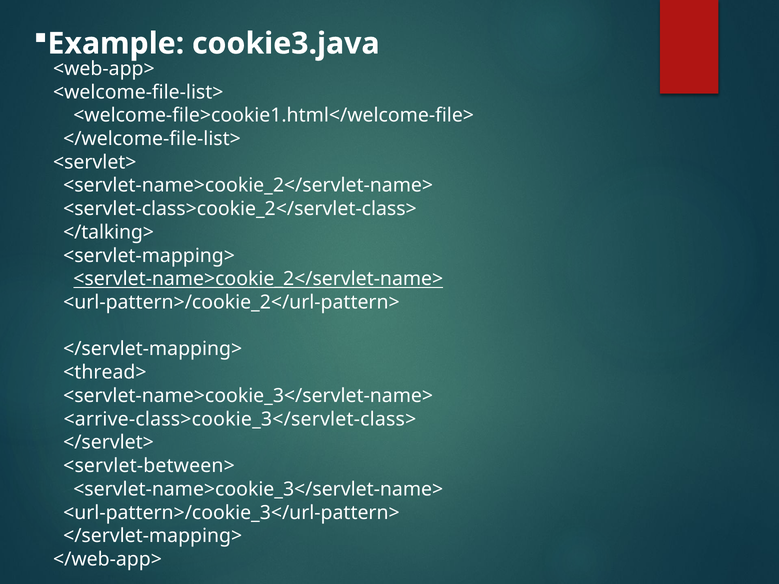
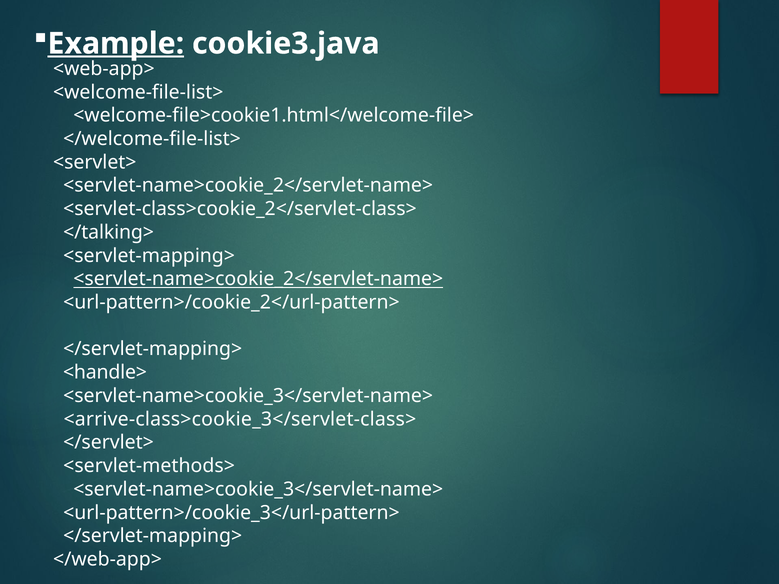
Example underline: none -> present
<thread>: <thread> -> <handle>
<servlet-between>: <servlet-between> -> <servlet-methods>
